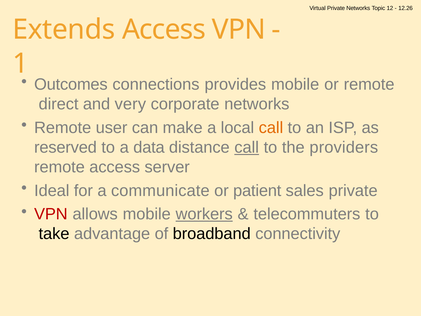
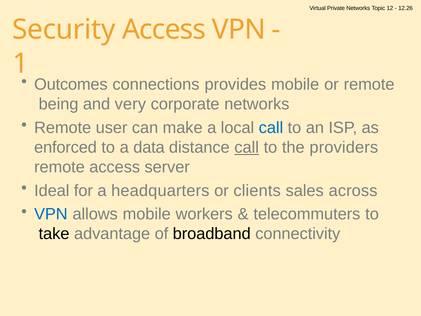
Extends: Extends -> Security
direct: direct -> being
call at (271, 128) colour: orange -> blue
reserved: reserved -> enforced
communicate: communicate -> headquarters
patient: patient -> clients
sales private: private -> across
VPN at (51, 214) colour: red -> blue
workers underline: present -> none
